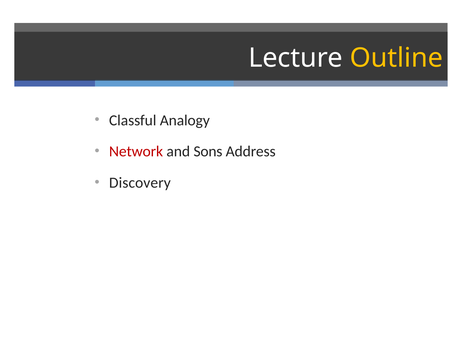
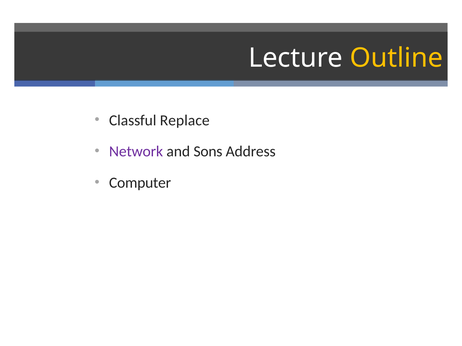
Analogy: Analogy -> Replace
Network colour: red -> purple
Discovery: Discovery -> Computer
